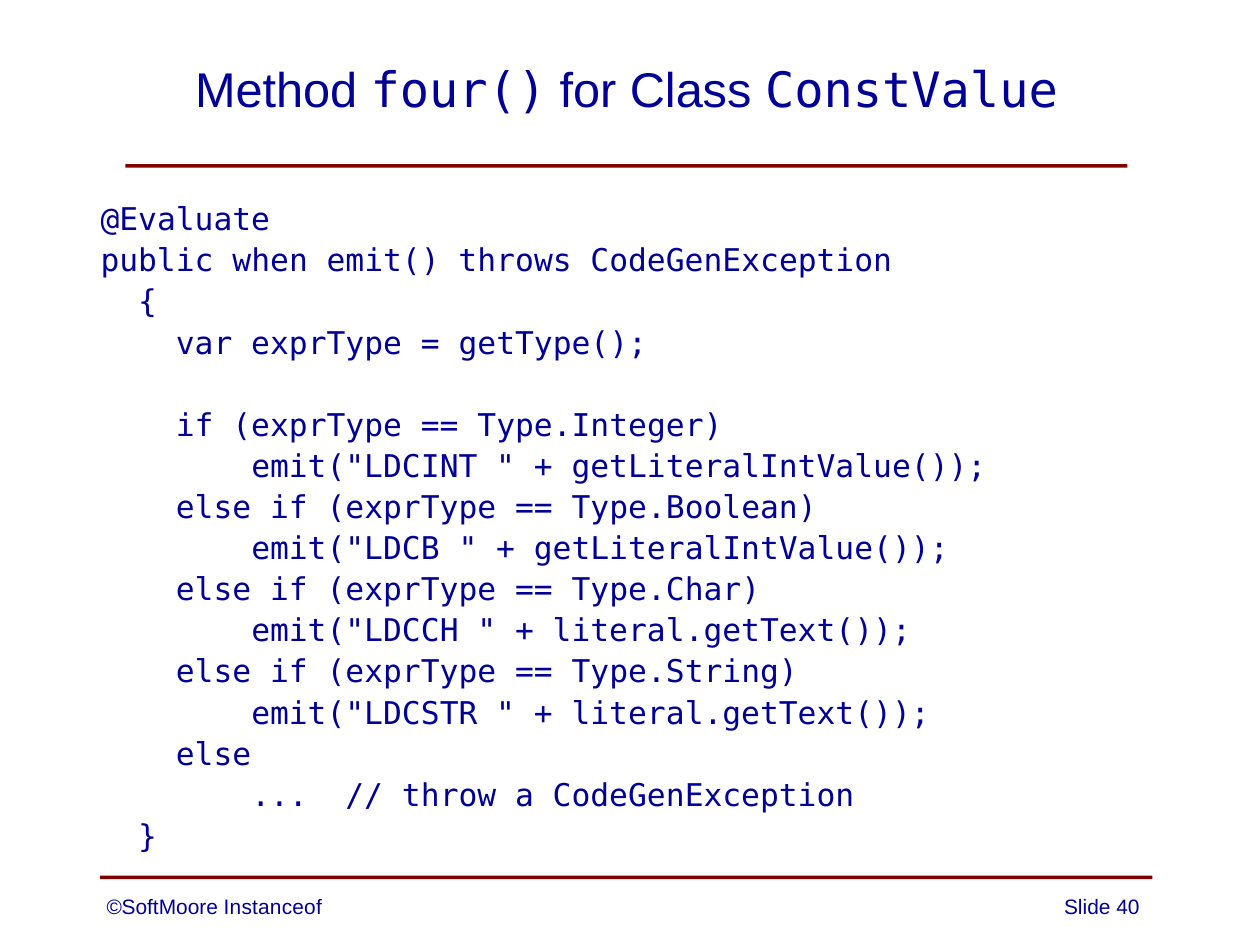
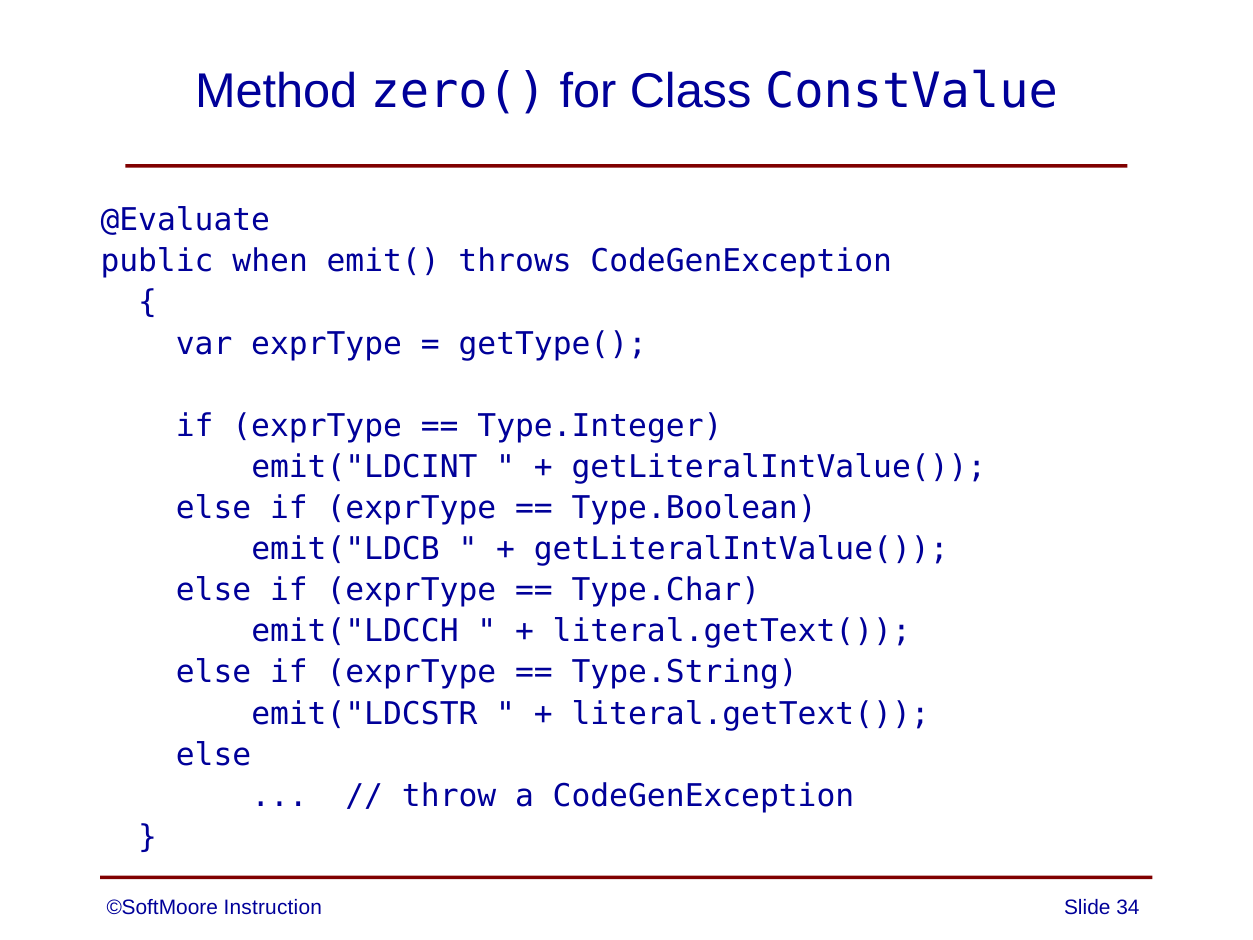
four(: four( -> zero(
Instanceof: Instanceof -> Instruction
40: 40 -> 34
